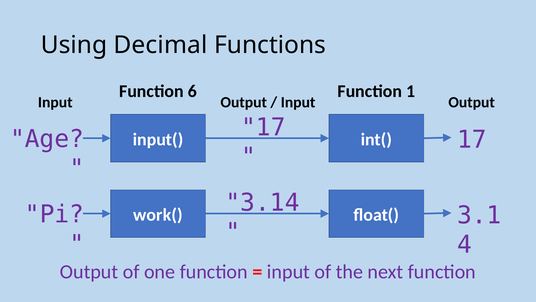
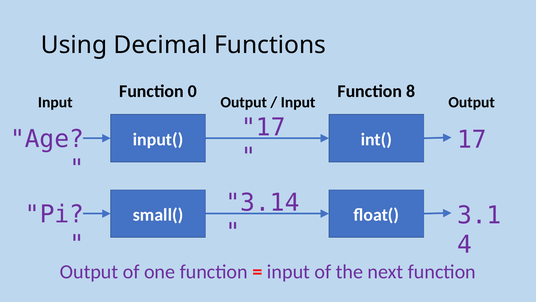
1: 1 -> 8
6: 6 -> 0
work(: work( -> small(
